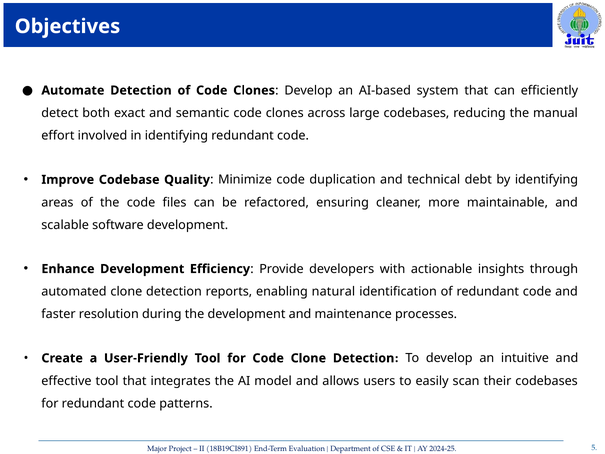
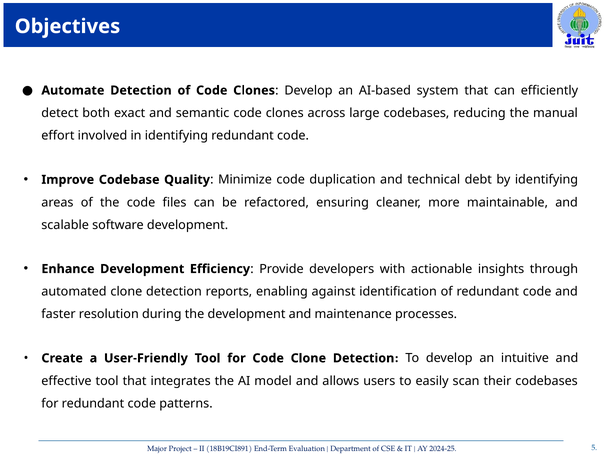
natural: natural -> against
